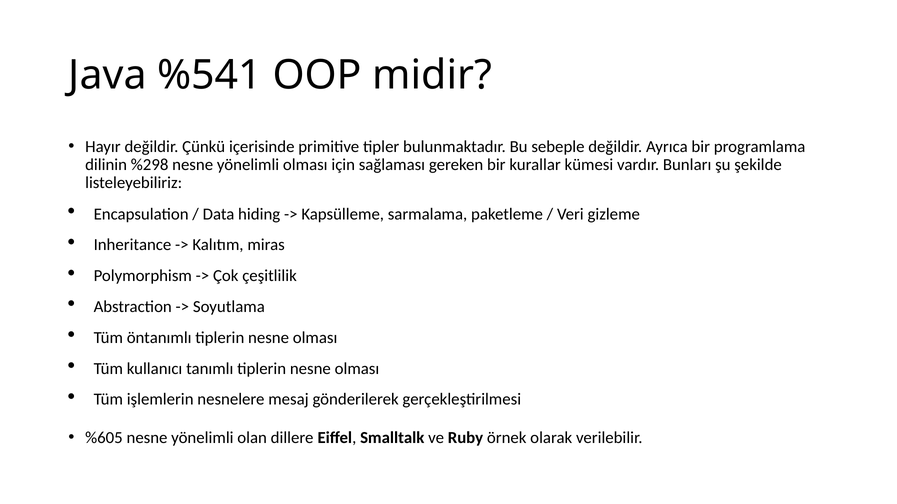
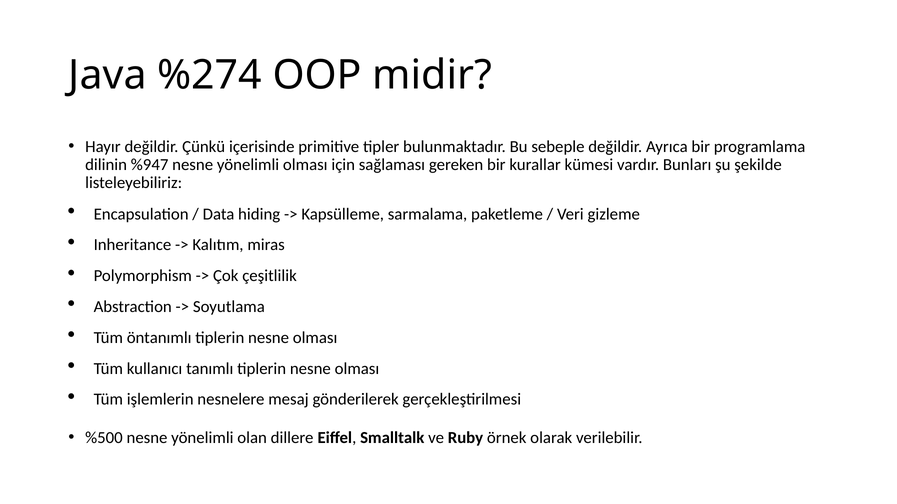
%541: %541 -> %274
%298: %298 -> %947
%605: %605 -> %500
